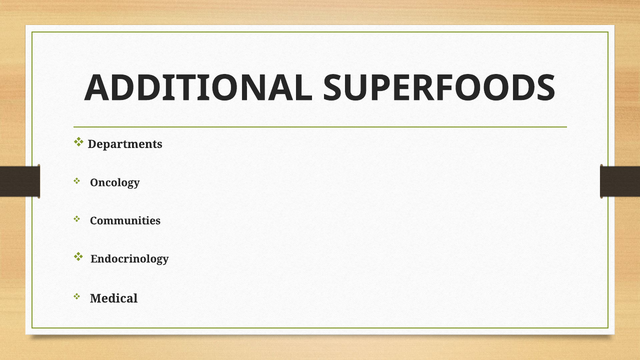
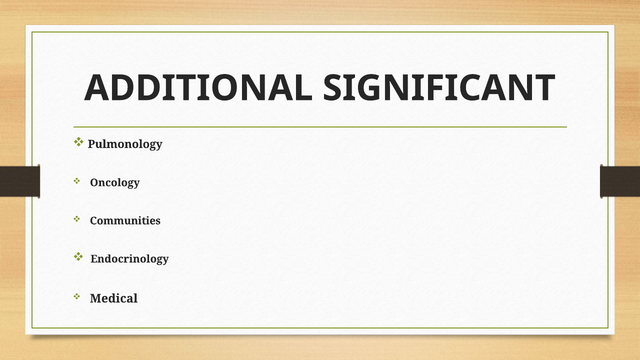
SUPERFOODS: SUPERFOODS -> SIGNIFICANT
Departments: Departments -> Pulmonology
